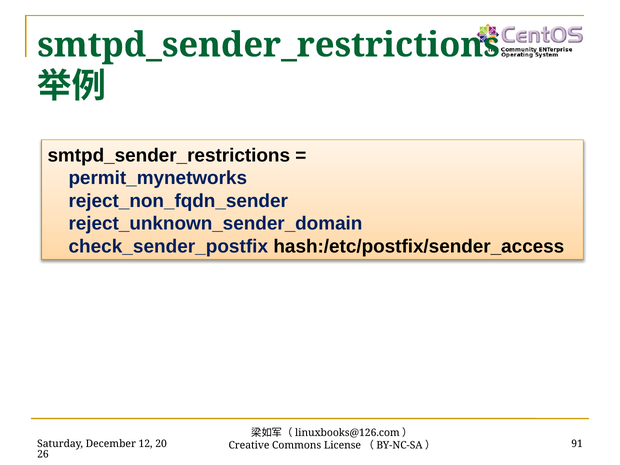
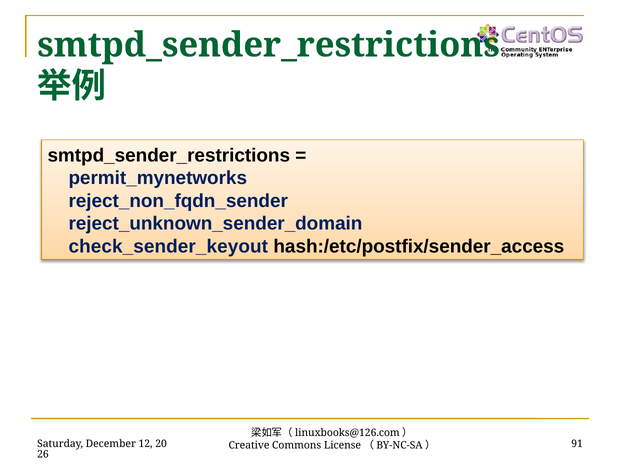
check_sender_postfix: check_sender_postfix -> check_sender_keyout
